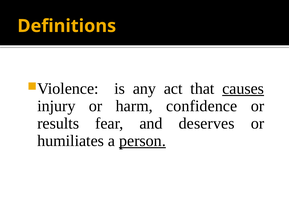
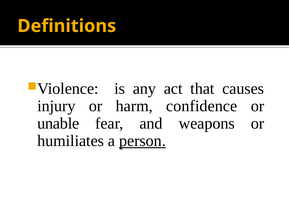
causes underline: present -> none
results: results -> unable
deserves: deserves -> weapons
